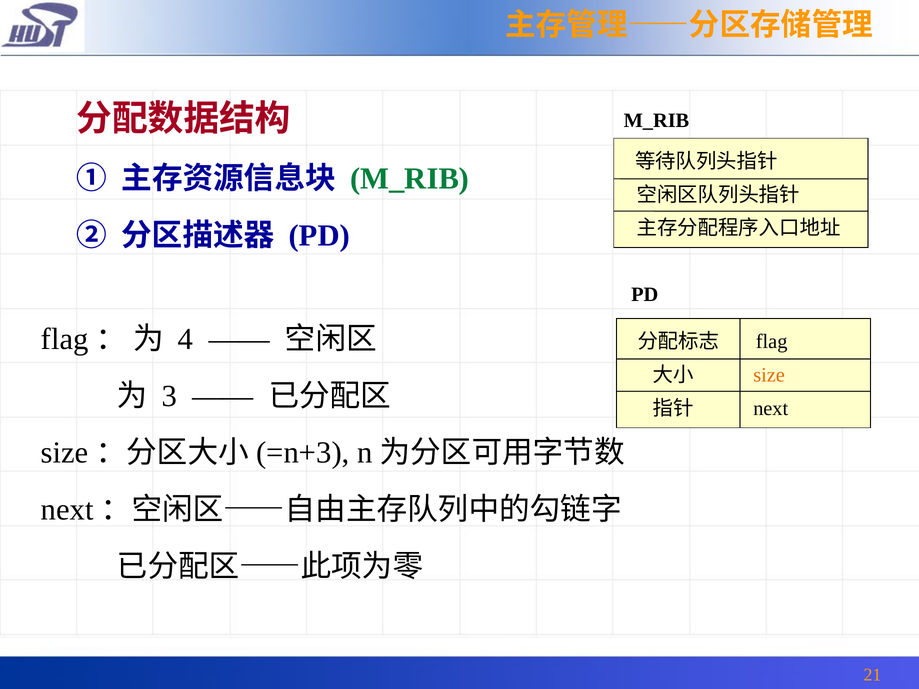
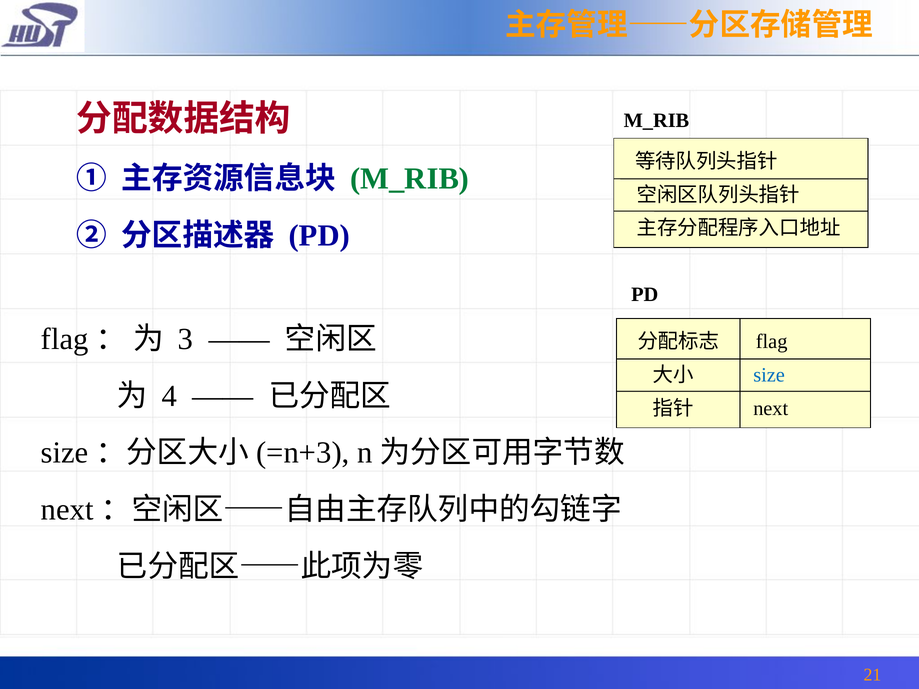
4: 4 -> 3
size colour: orange -> blue
3: 3 -> 4
